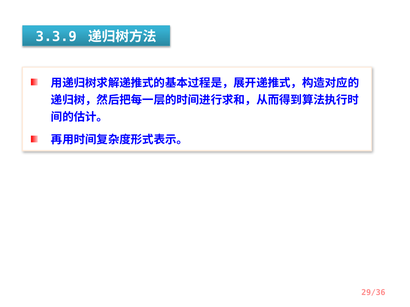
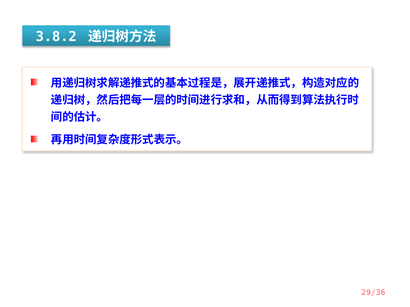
3.3.9: 3.3.9 -> 3.8.2
